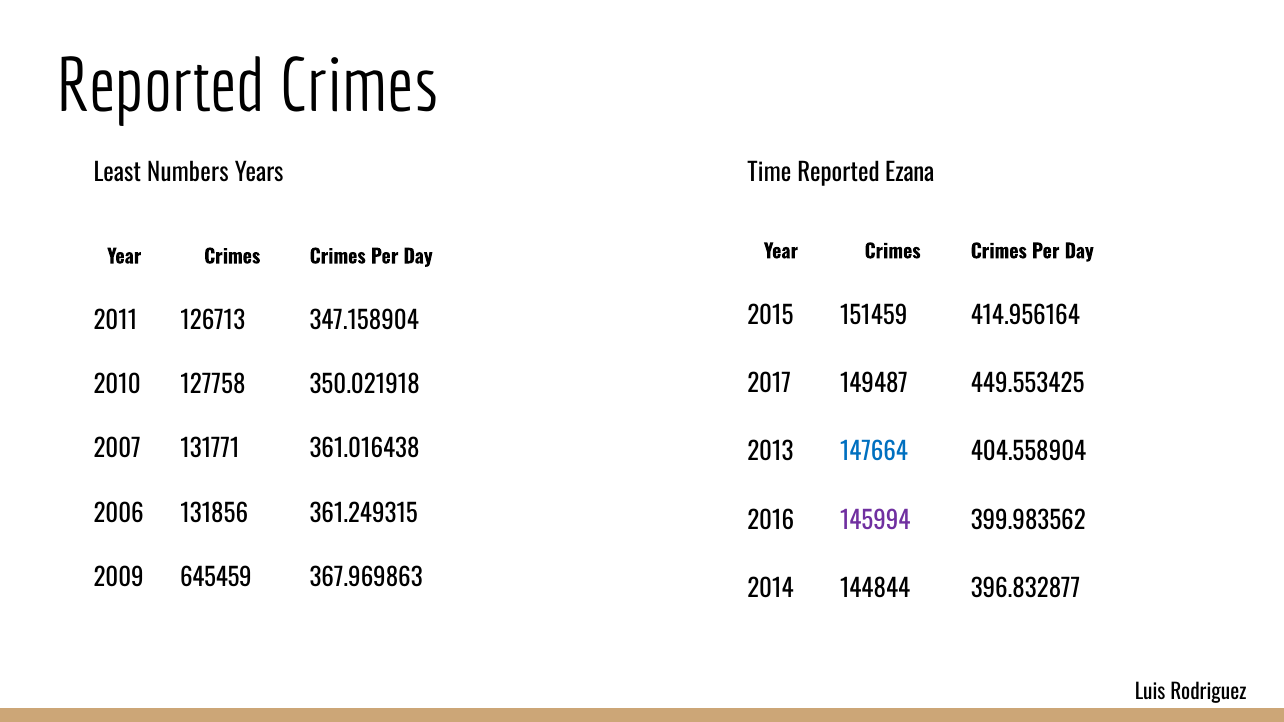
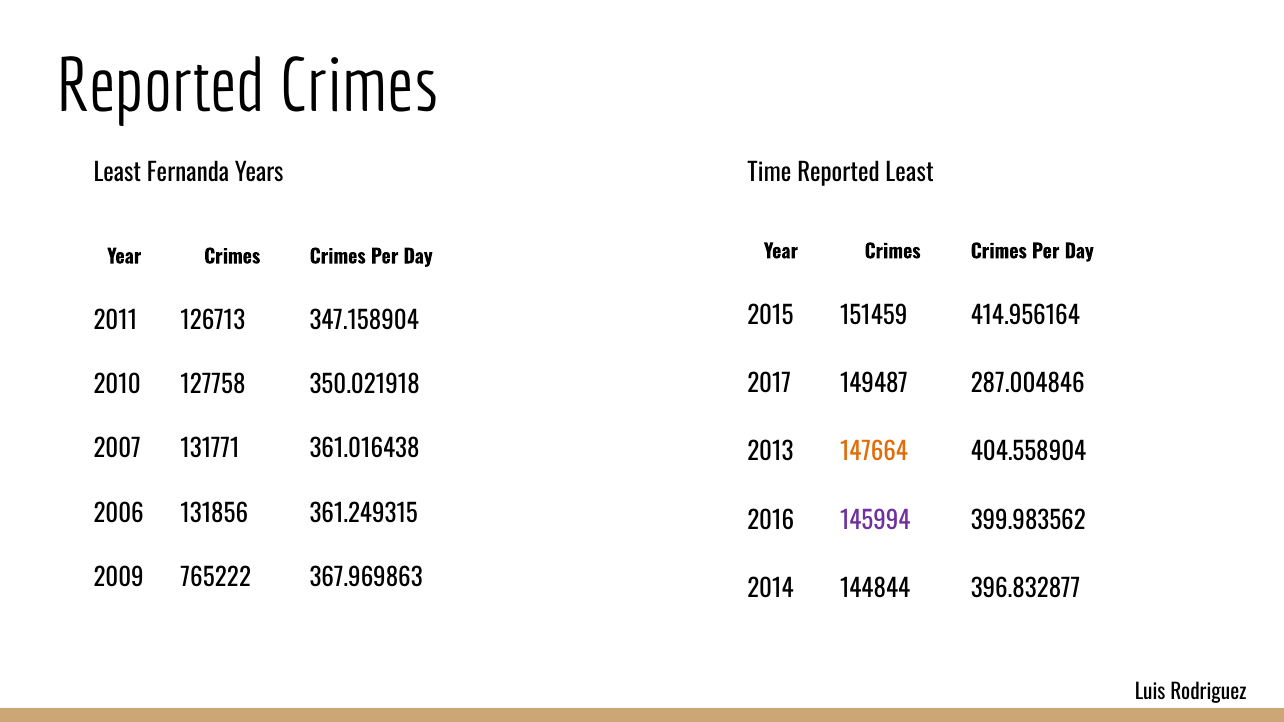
Numbers: Numbers -> Fernanda
Reported Ezana: Ezana -> Least
449.553425: 449.553425 -> 287.004846
147664 colour: blue -> orange
645459: 645459 -> 765222
